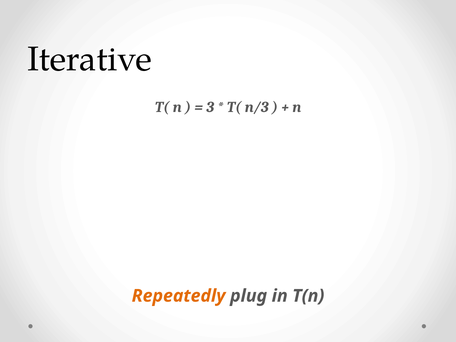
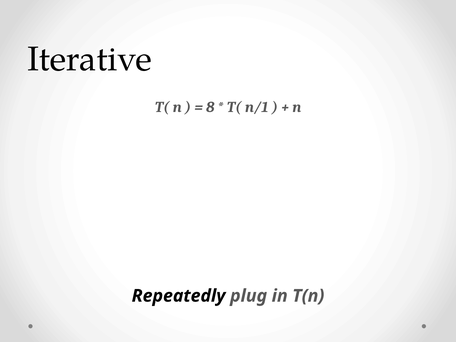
3: 3 -> 8
n/3: n/3 -> n/1
Repeatedly colour: orange -> black
